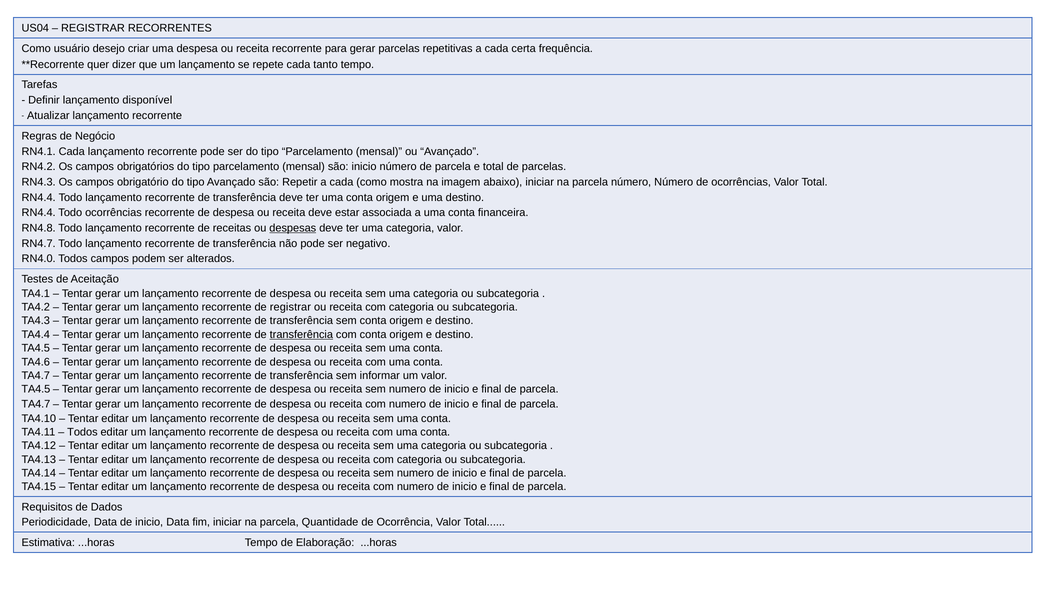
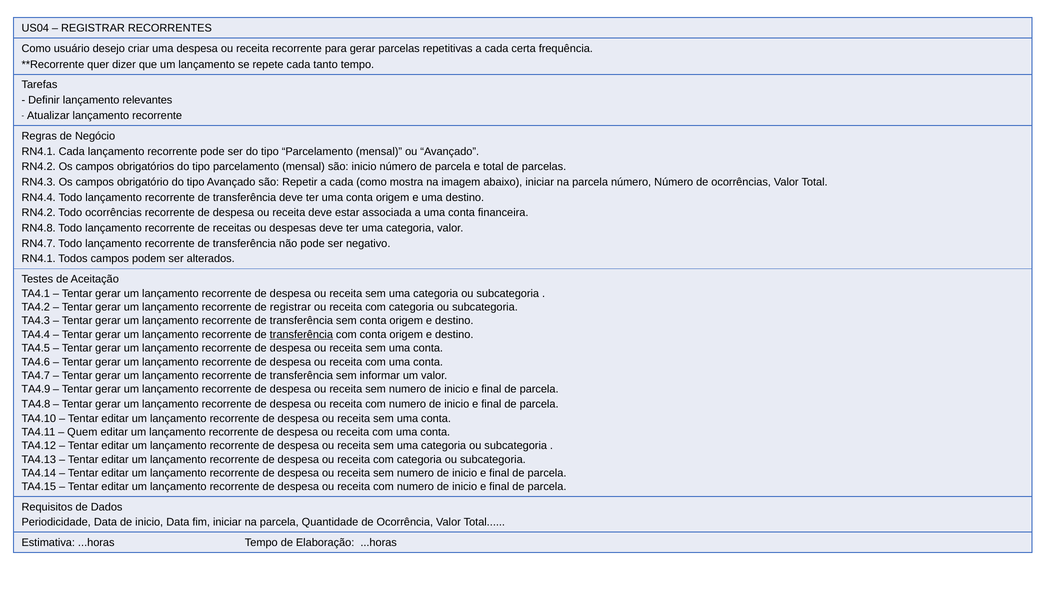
disponível: disponível -> relevantes
RN4.4 at (39, 213): RN4.4 -> RN4.2
despesas underline: present -> none
RN4.0 at (39, 259): RN4.0 -> RN4.1
TA4.5 at (36, 389): TA4.5 -> TA4.9
TA4.7 at (36, 404): TA4.7 -> TA4.8
Todos at (82, 432): Todos -> Quem
